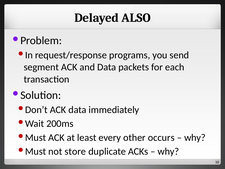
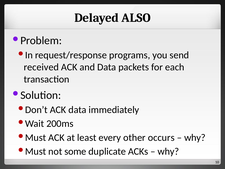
segment: segment -> received
store: store -> some
